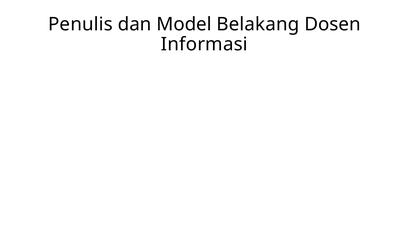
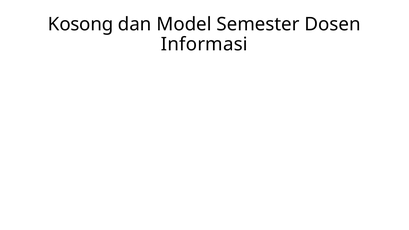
Penulis: Penulis -> Kosong
Belakang: Belakang -> Semester
